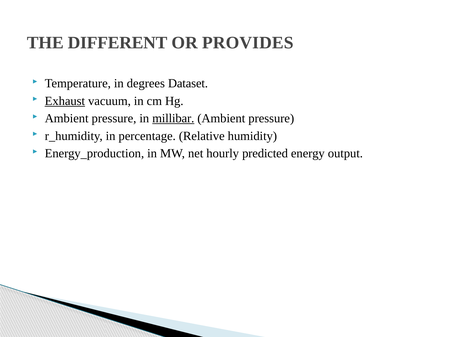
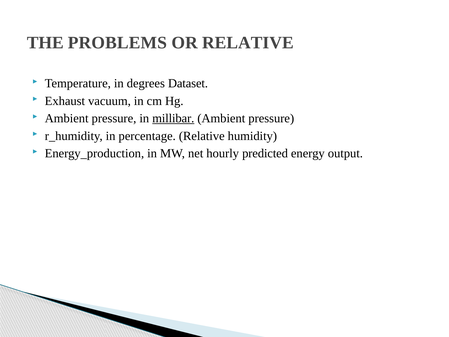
DIFFERENT: DIFFERENT -> PROBLEMS
OR PROVIDES: PROVIDES -> RELATIVE
Exhaust underline: present -> none
